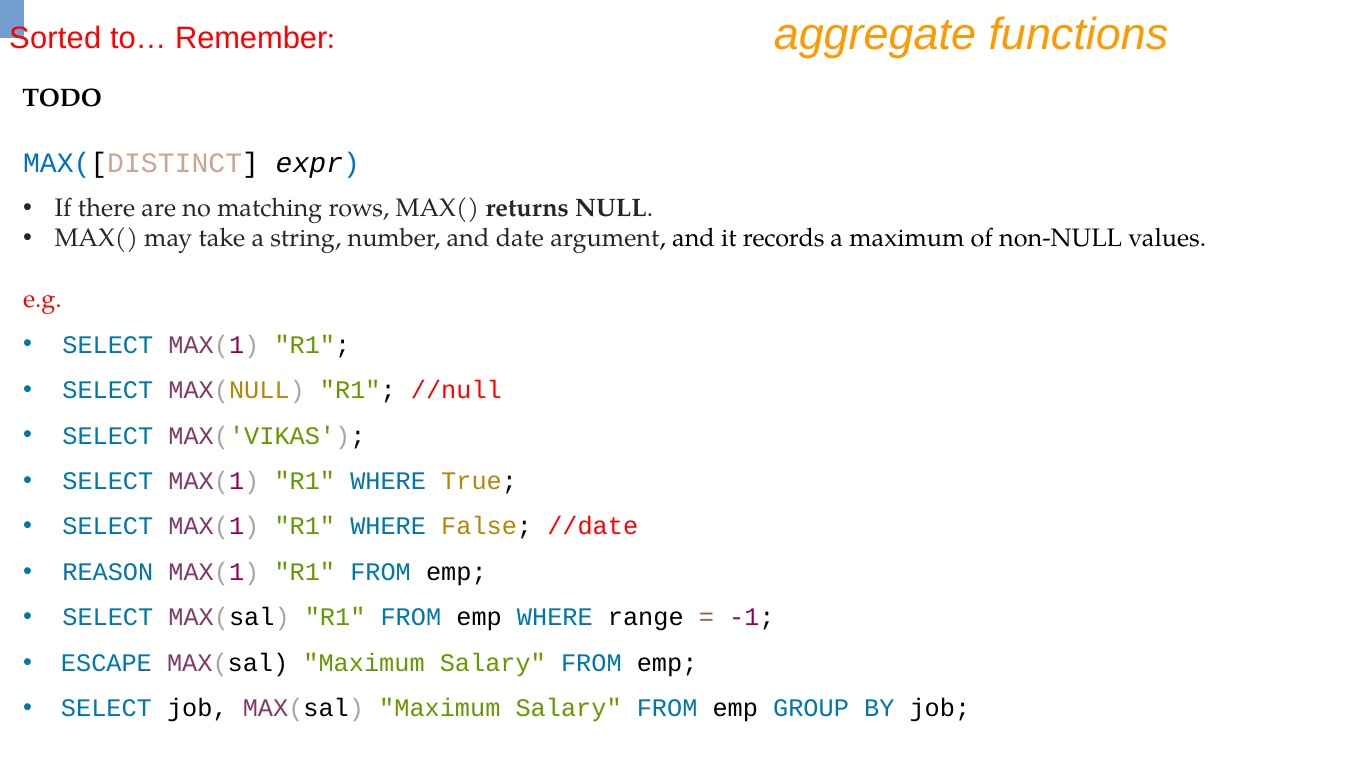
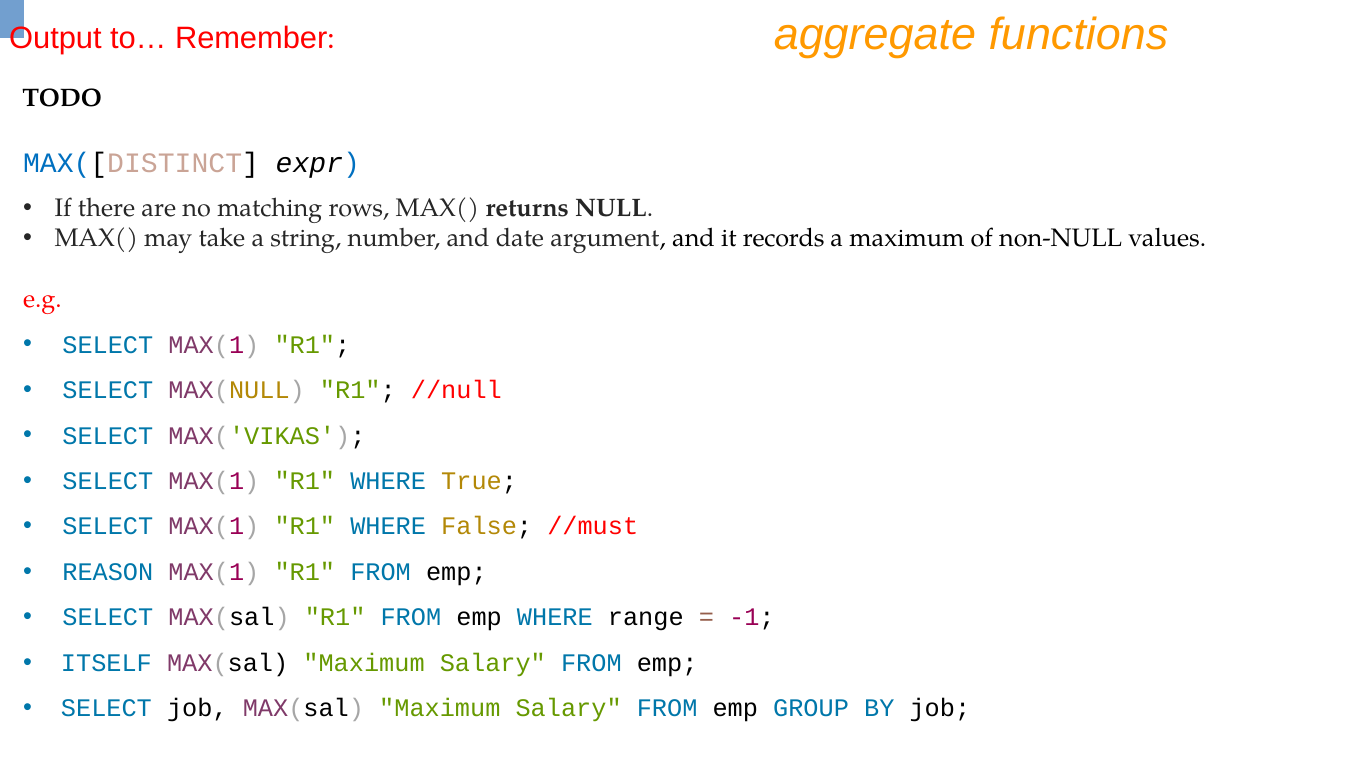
Sorted: Sorted -> Output
//date: //date -> //must
ESCAPE: ESCAPE -> ITSELF
